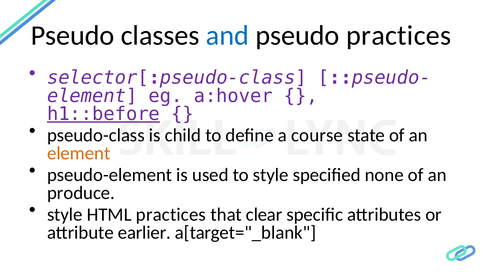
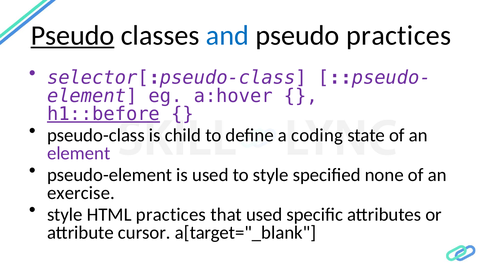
Pseudo at (73, 35) underline: none -> present
course: course -> coding
element at (79, 153) colour: orange -> purple
produce: produce -> exercise
that clear: clear -> used
earlier: earlier -> cursor
